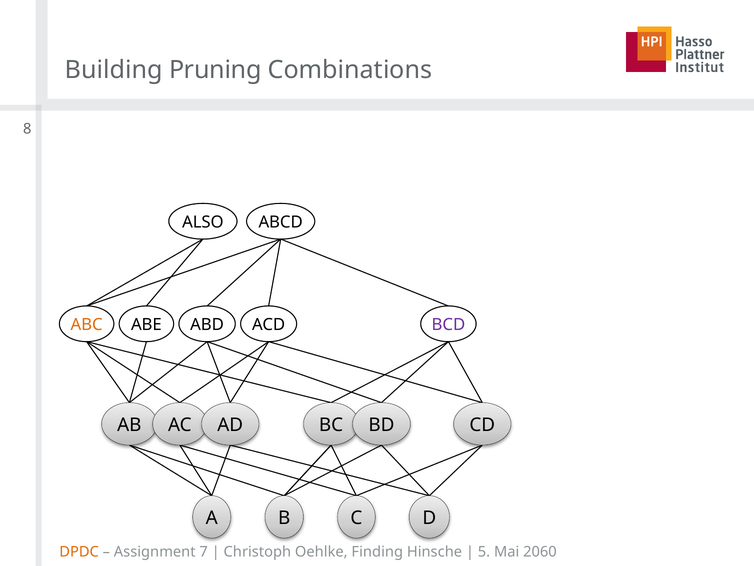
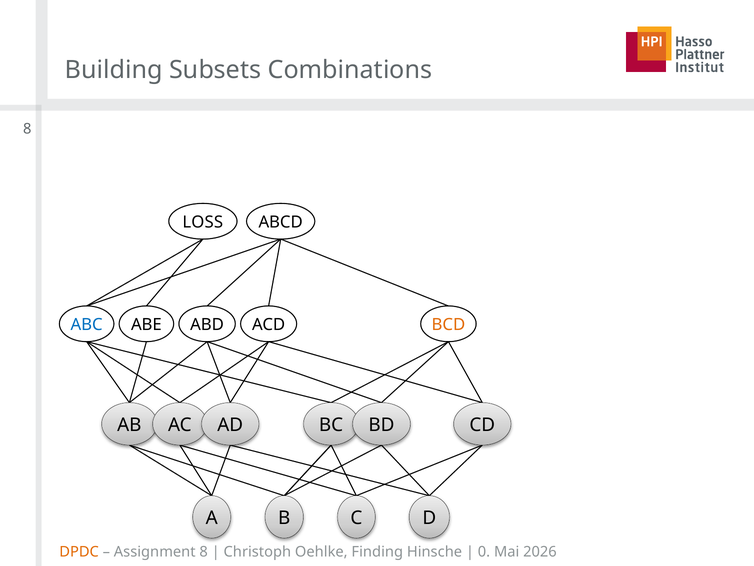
Pruning: Pruning -> Subsets
ALSO: ALSO -> LOSS
ABC colour: orange -> blue
BCD colour: purple -> orange
Assignment 7: 7 -> 8
5: 5 -> 0
2060: 2060 -> 2026
